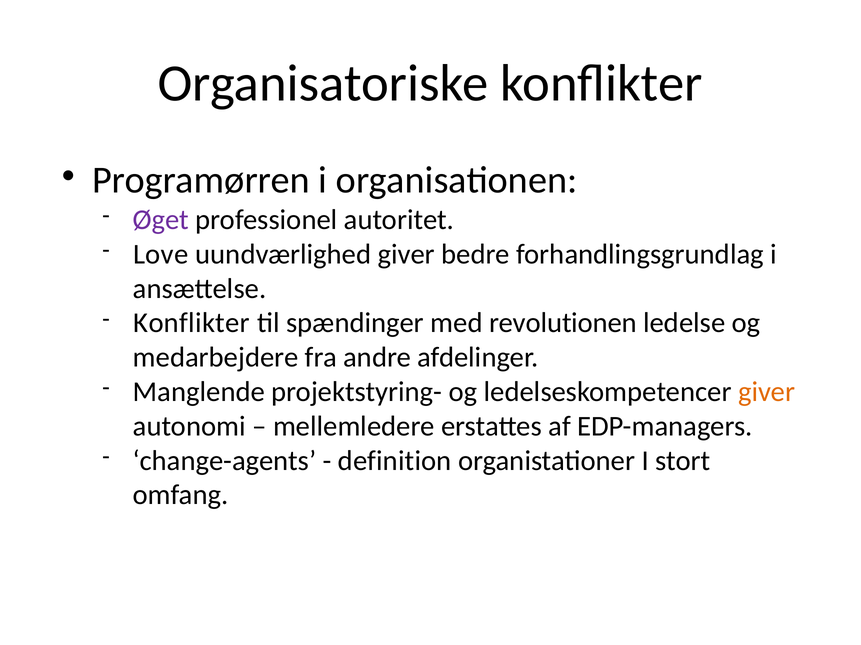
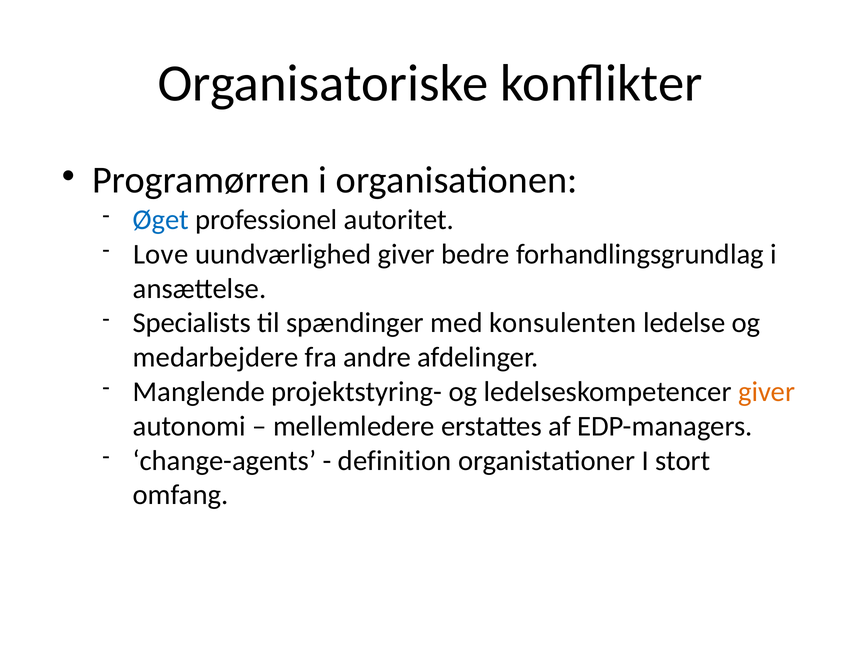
Øget colour: purple -> blue
Konflikter at (192, 323): Konflikter -> Specialists
revolutionen: revolutionen -> konsulenten
